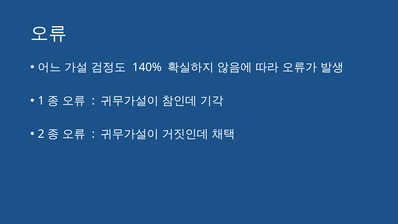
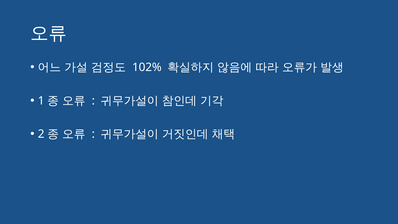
140%: 140% -> 102%
